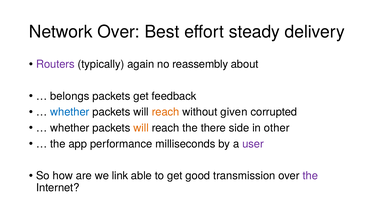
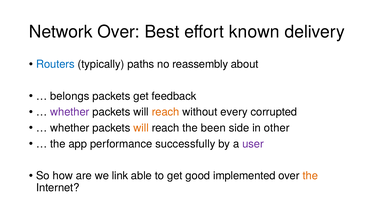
steady: steady -> known
Routers colour: purple -> blue
again: again -> paths
whether at (70, 112) colour: blue -> purple
given: given -> every
there: there -> been
milliseconds: milliseconds -> successfully
transmission: transmission -> implemented
the at (310, 176) colour: purple -> orange
